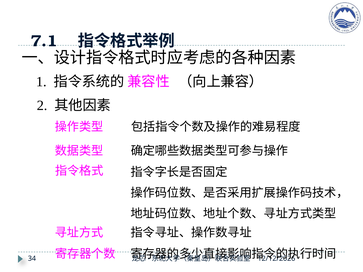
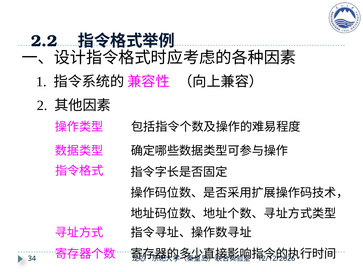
7.1: 7.1 -> 2.2
